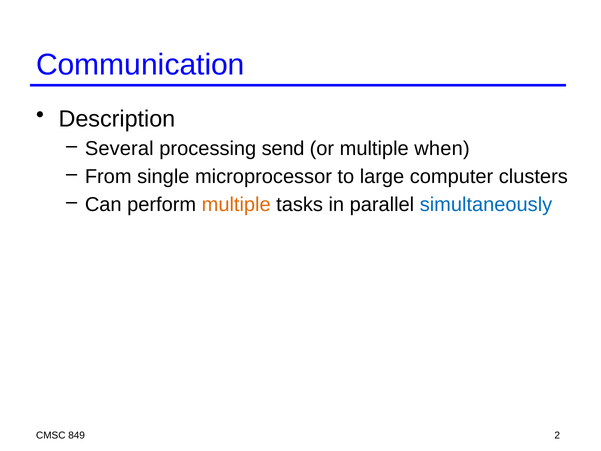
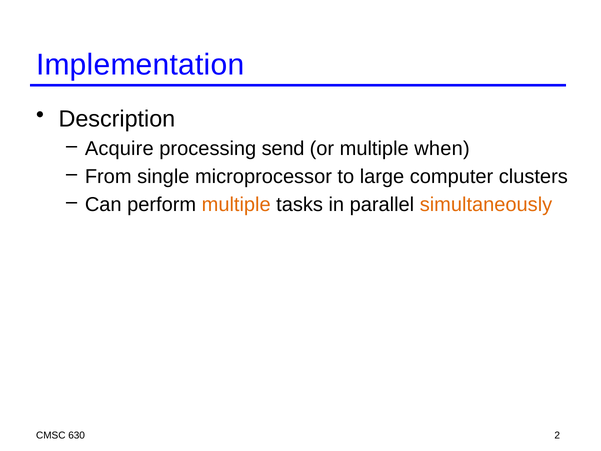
Communication: Communication -> Implementation
Several: Several -> Acquire
simultaneously colour: blue -> orange
849: 849 -> 630
